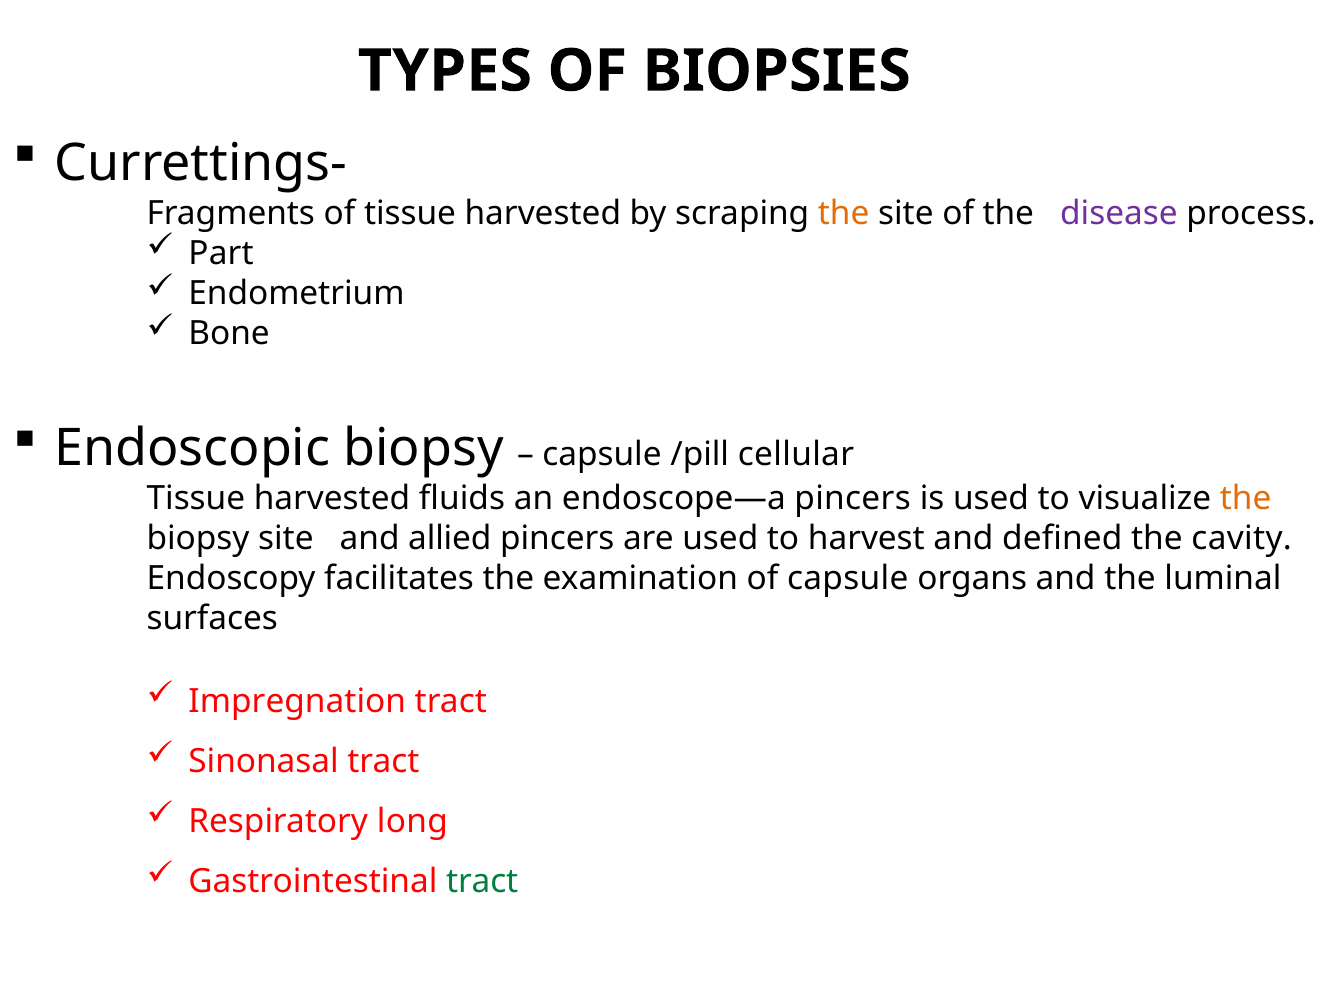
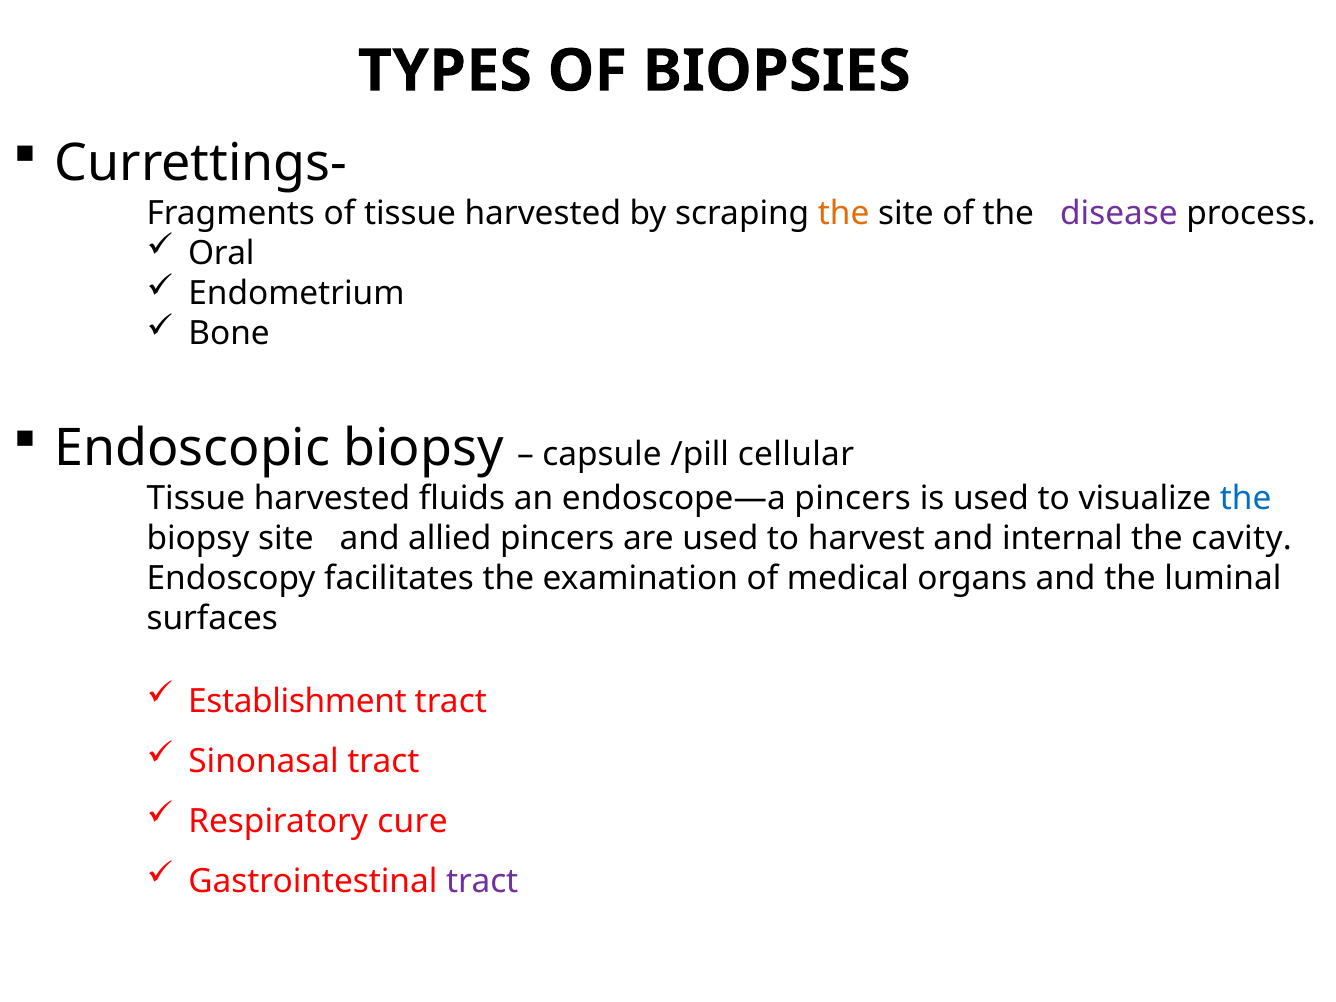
Part: Part -> Oral
the at (1246, 498) colour: orange -> blue
defined: defined -> internal
of capsule: capsule -> medical
Impregnation: Impregnation -> Establishment
long: long -> cure
tract at (482, 881) colour: green -> purple
